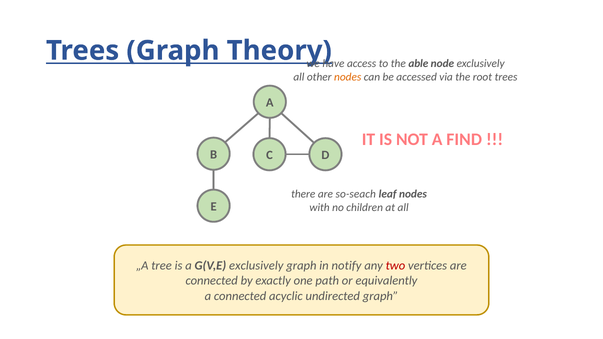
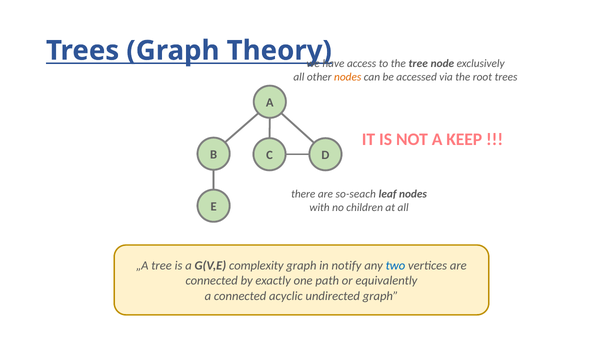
the able: able -> tree
FIND: FIND -> KEEP
G(V,E exclusively: exclusively -> complexity
two colour: red -> blue
